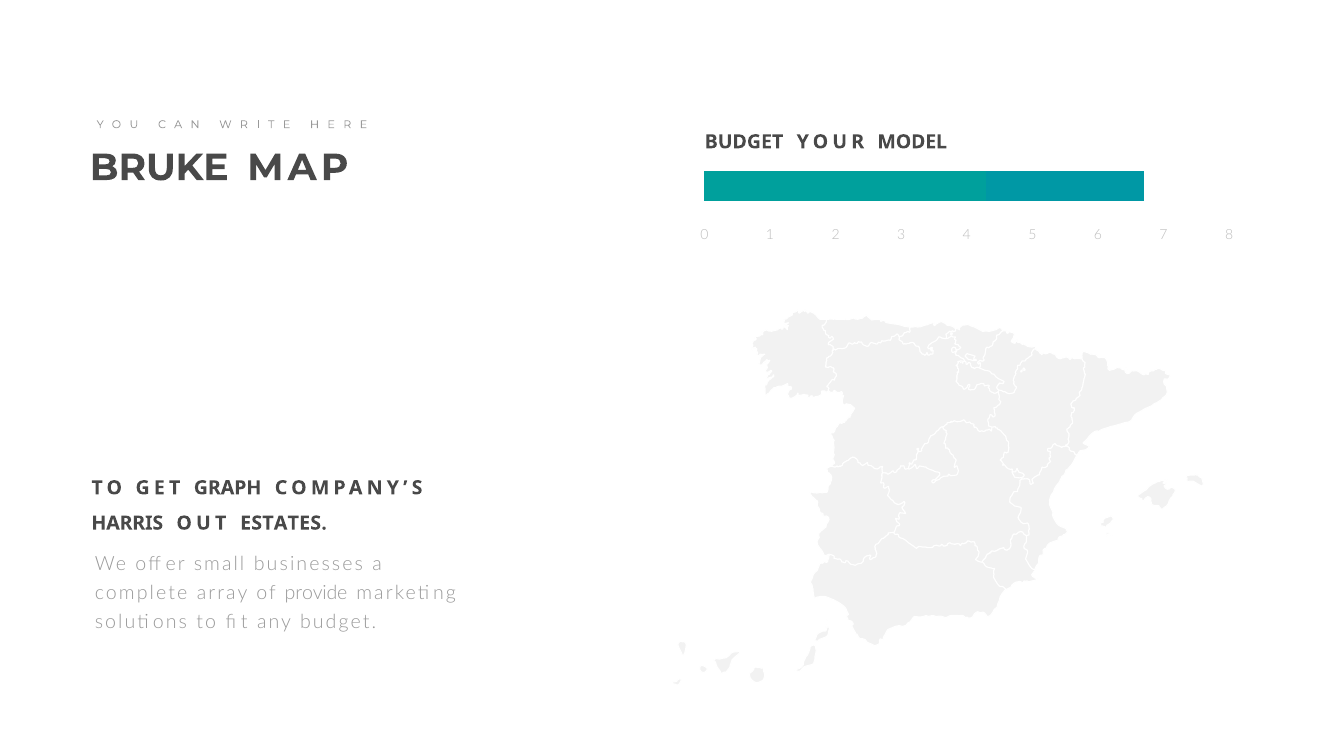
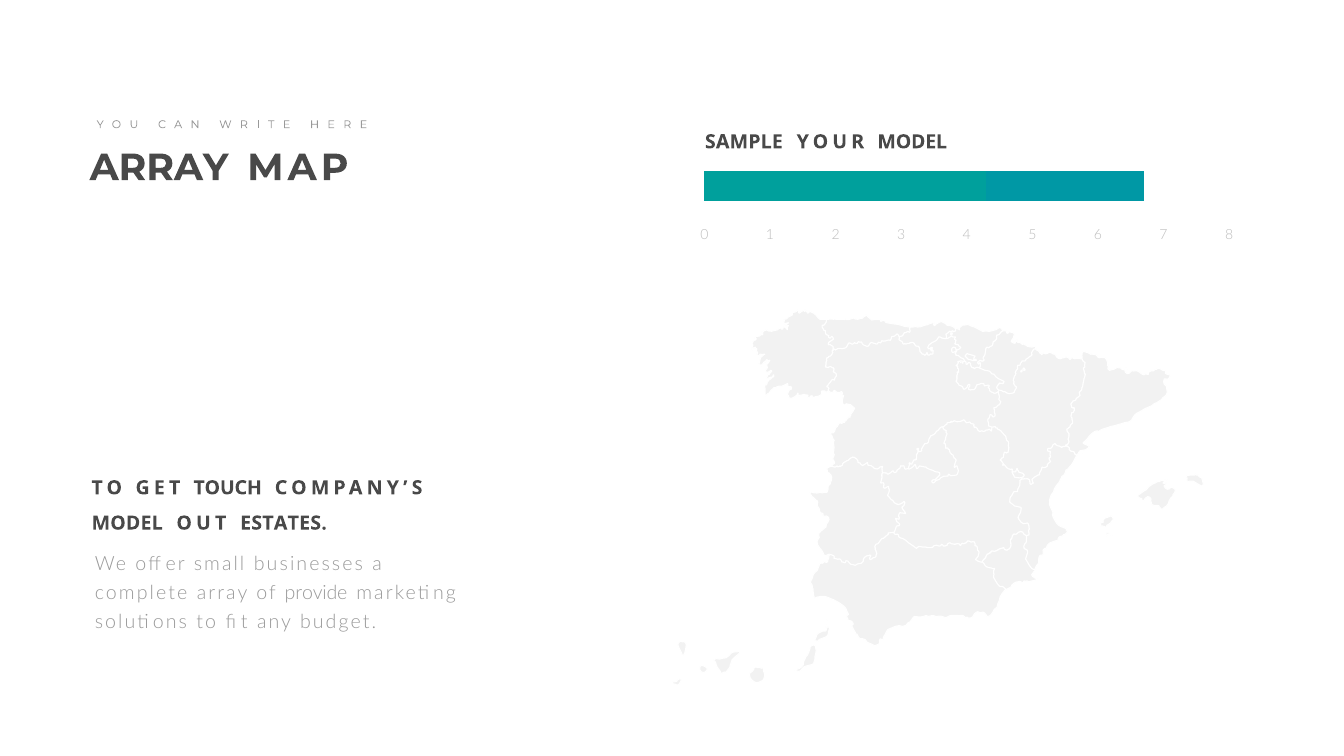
BUDGET at (744, 142): BUDGET -> SAMPLE
BRUKE at (159, 168): BRUKE -> ARRAY
GRAPH: GRAPH -> TOUCH
HARRIS at (127, 523): HARRIS -> MODEL
